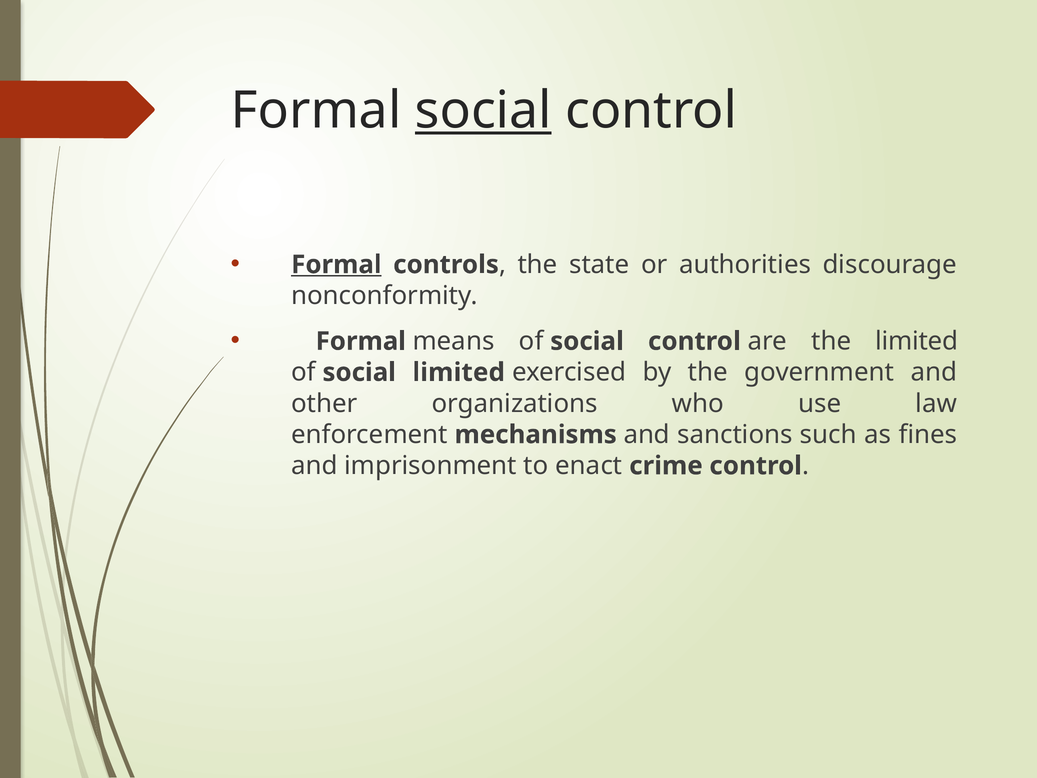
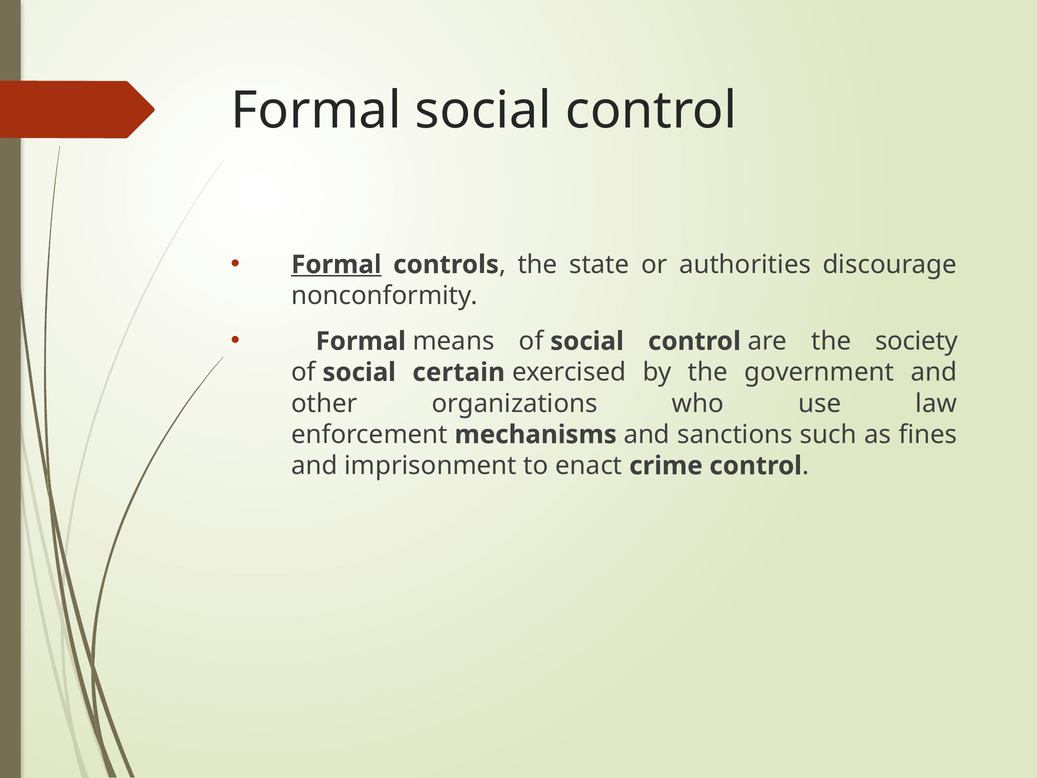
social at (483, 111) underline: present -> none
the limited: limited -> society
social limited: limited -> certain
